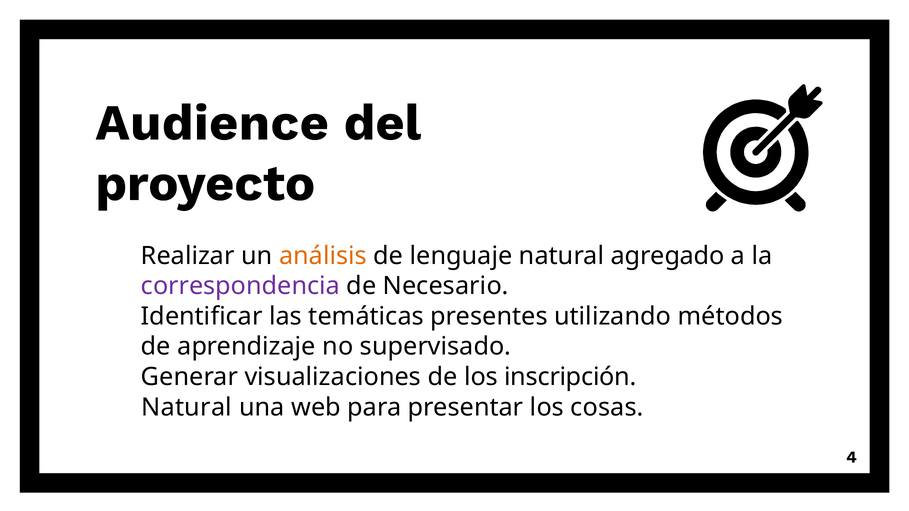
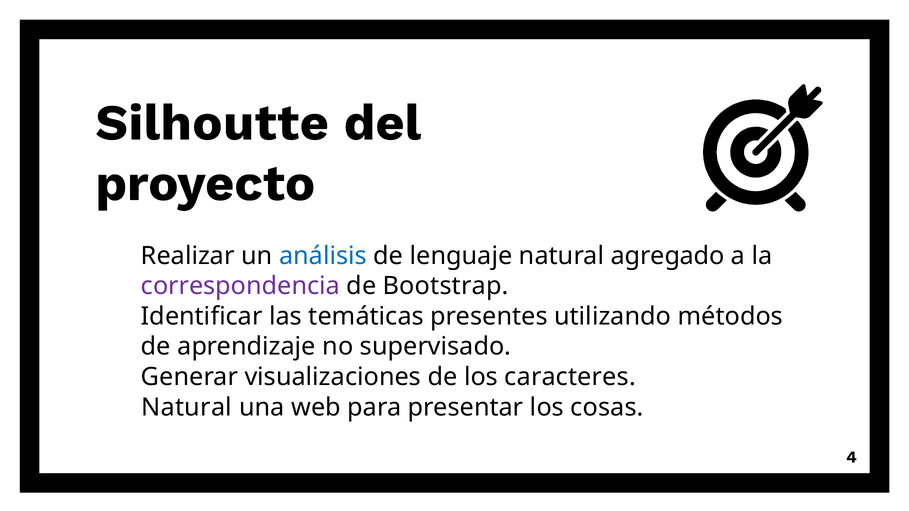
Audience: Audience -> Silhoutte
análisis colour: orange -> blue
Necesario: Necesario -> Bootstrap
inscripción: inscripción -> caracteres
